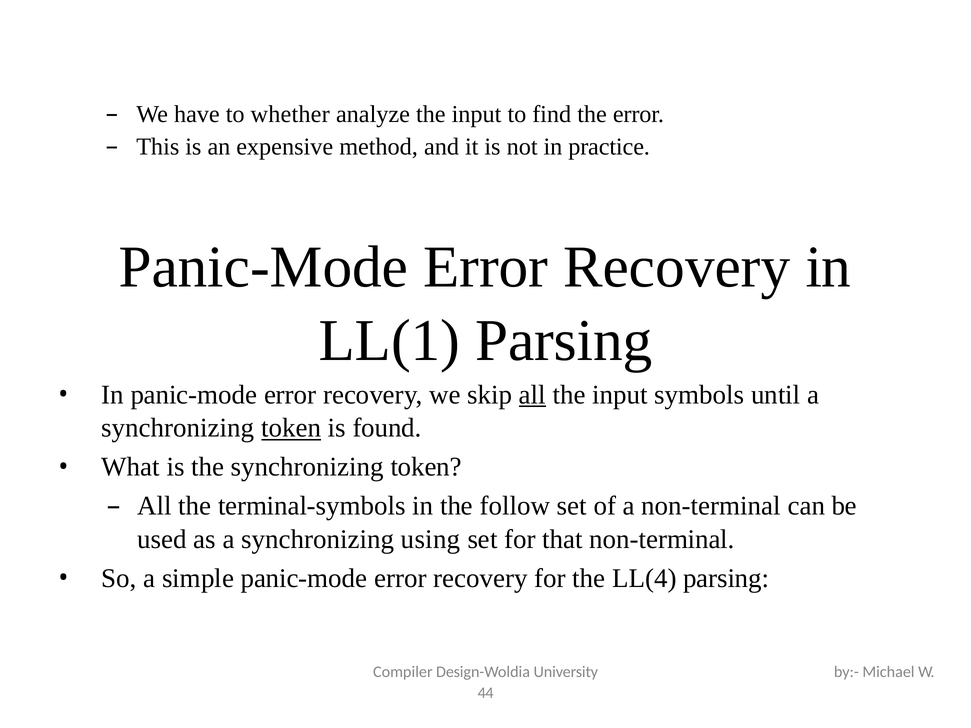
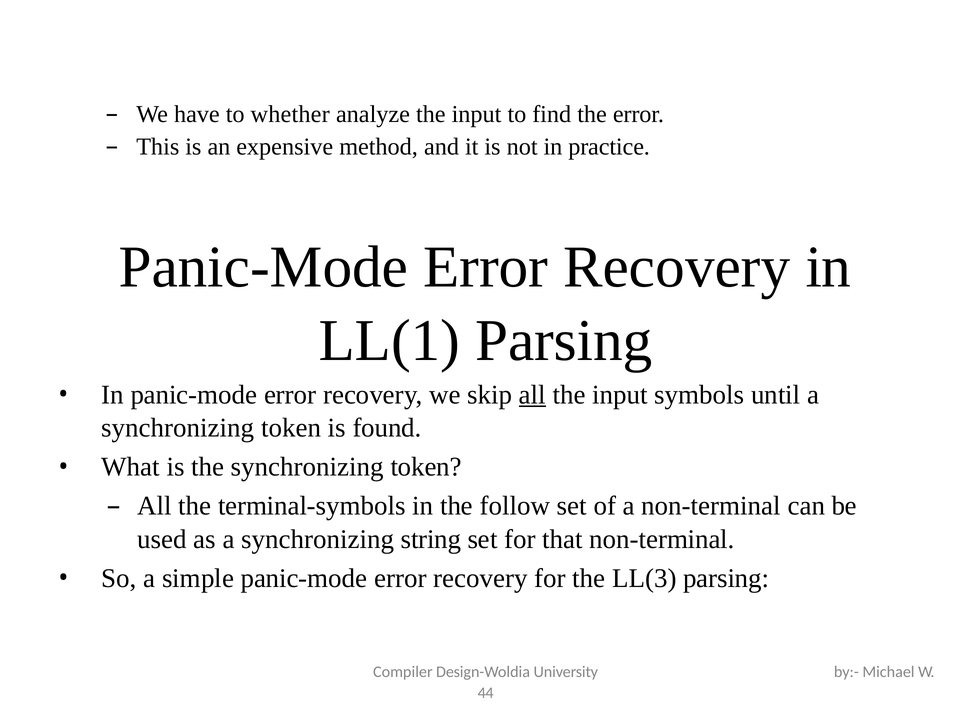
token at (291, 428) underline: present -> none
using: using -> string
LL(4: LL(4 -> LL(3
